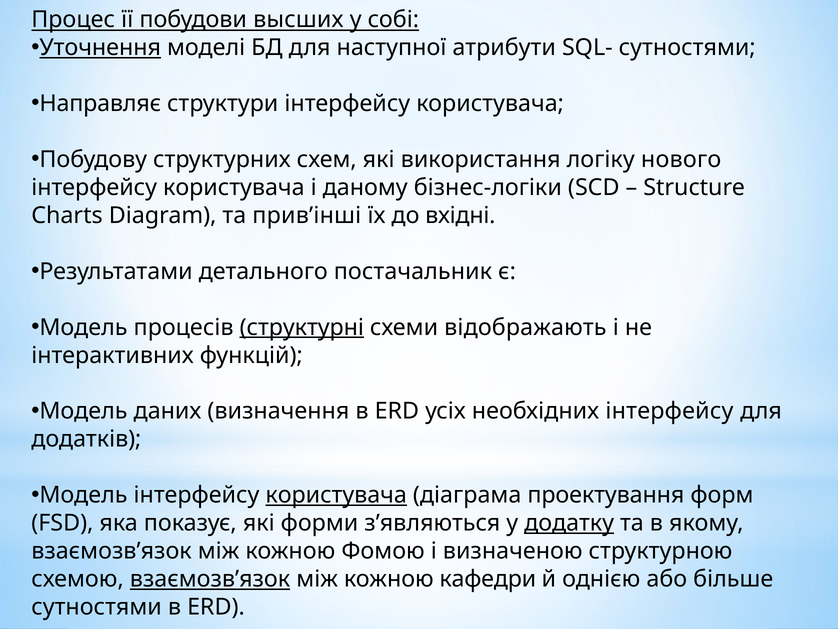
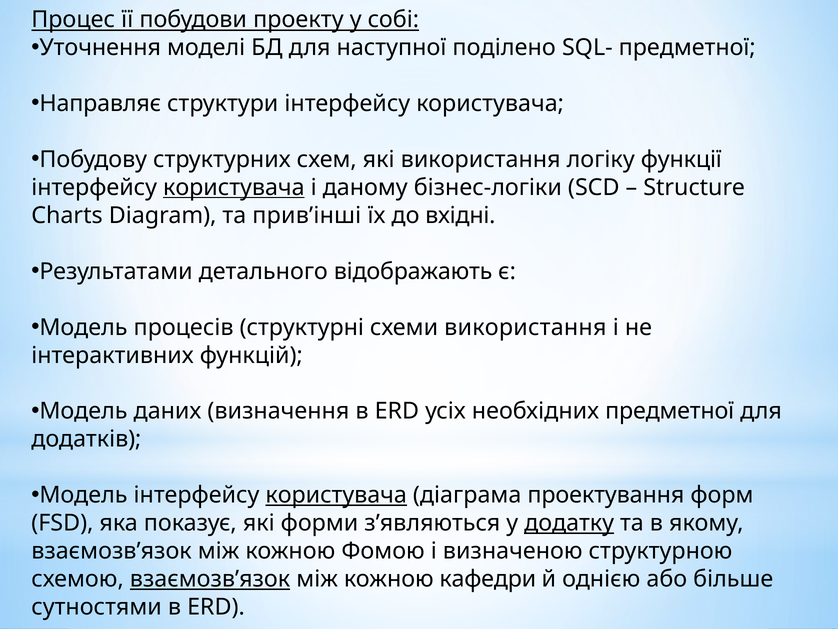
высших: высших -> проекту
Уточнення underline: present -> none
атрибути: атрибути -> поділено
SQL- сутностями: сутностями -> предметної
нового: нового -> функції
користувача at (234, 187) underline: none -> present
постачальник: постачальник -> відображають
структурні underline: present -> none
схеми відображають: відображають -> використання
необхідних інтерфейсу: інтерфейсу -> предметної
